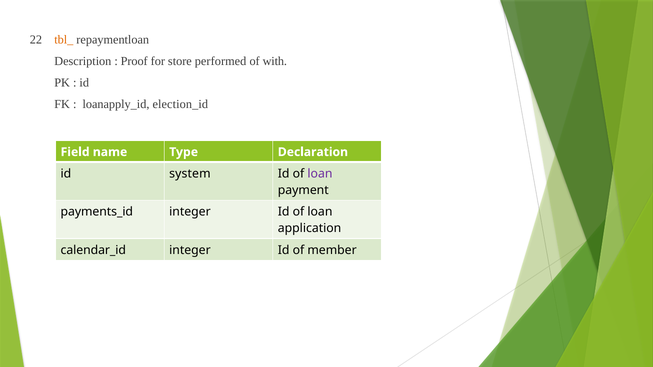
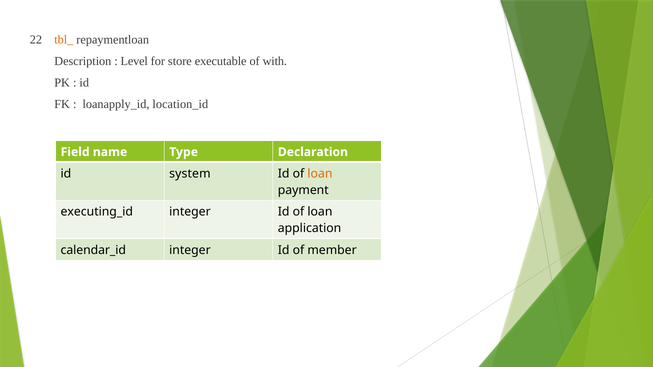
Proof: Proof -> Level
performed: performed -> executable
election_id: election_id -> location_id
loan at (320, 174) colour: purple -> orange
payments_id: payments_id -> executing_id
